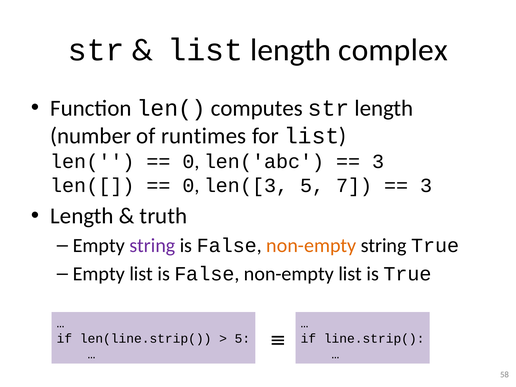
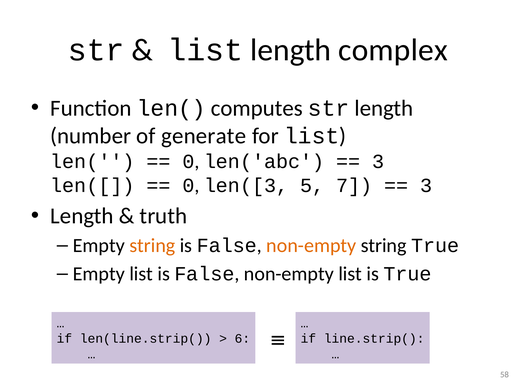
runtimes: runtimes -> generate
string at (152, 246) colour: purple -> orange
5 at (242, 339): 5 -> 6
